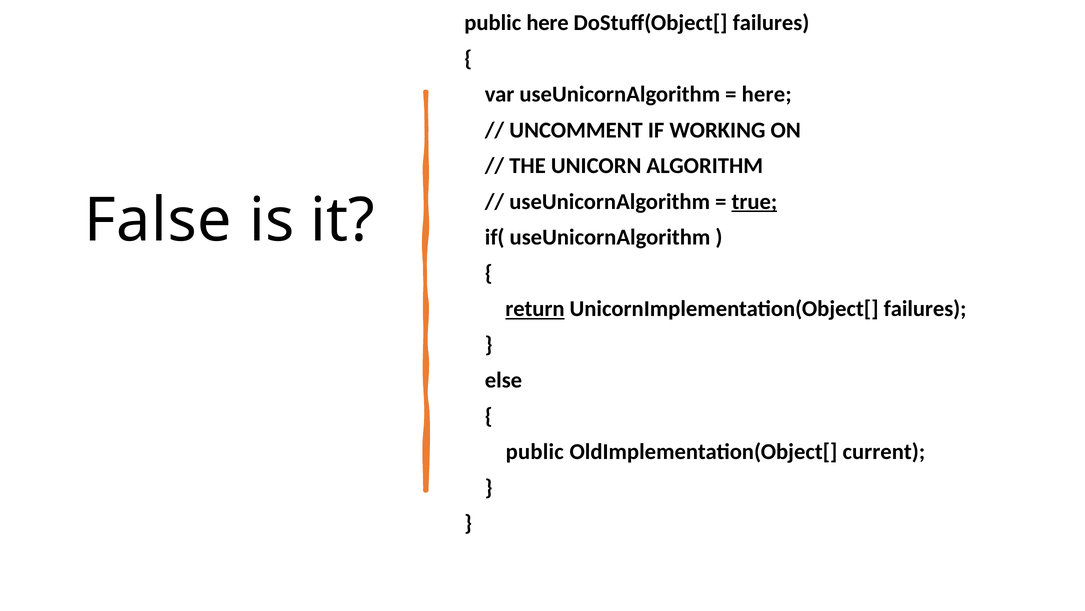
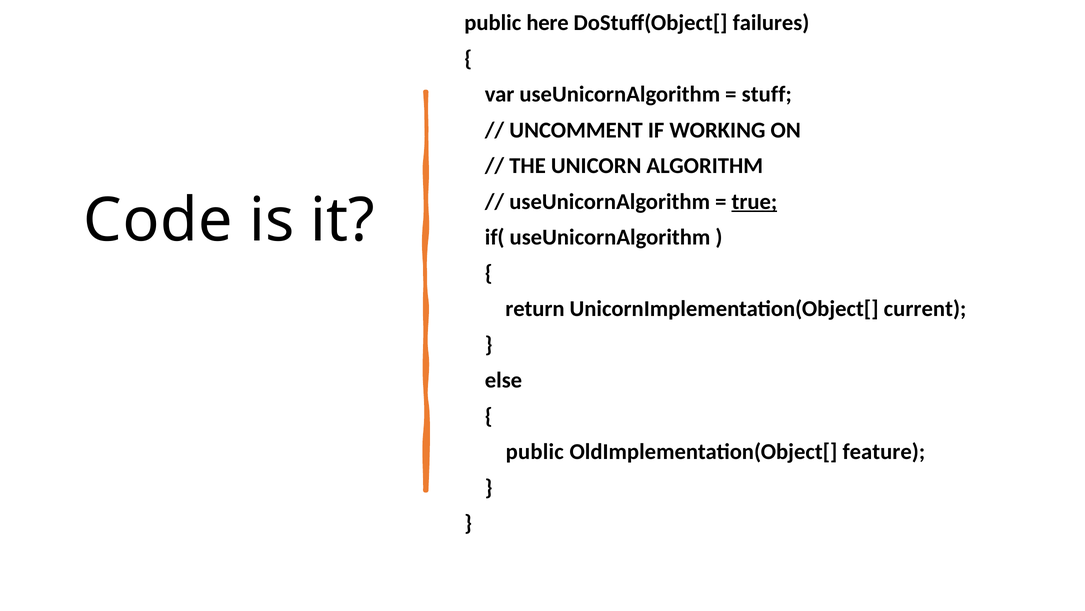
here at (767, 94): here -> stuff
False: False -> Code
return underline: present -> none
UnicornImplementation(Object[ failures: failures -> current
current: current -> feature
